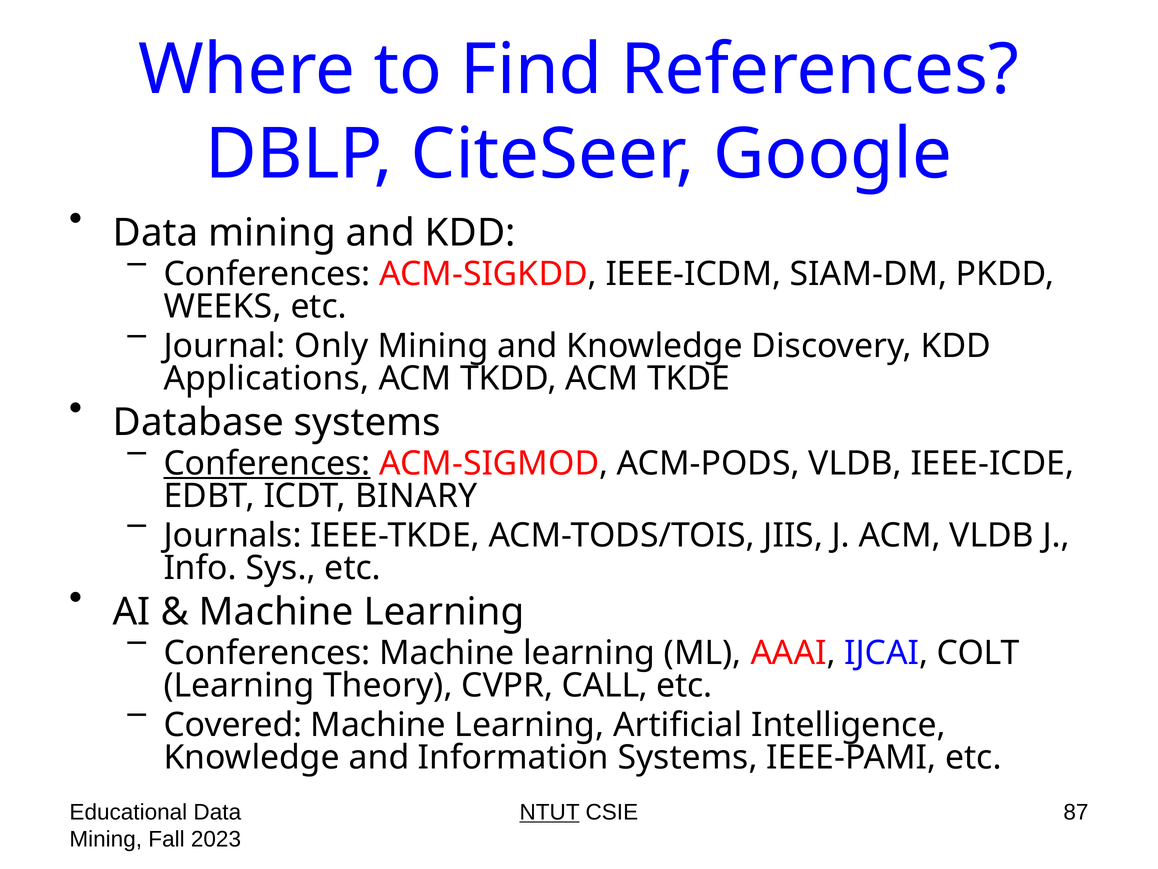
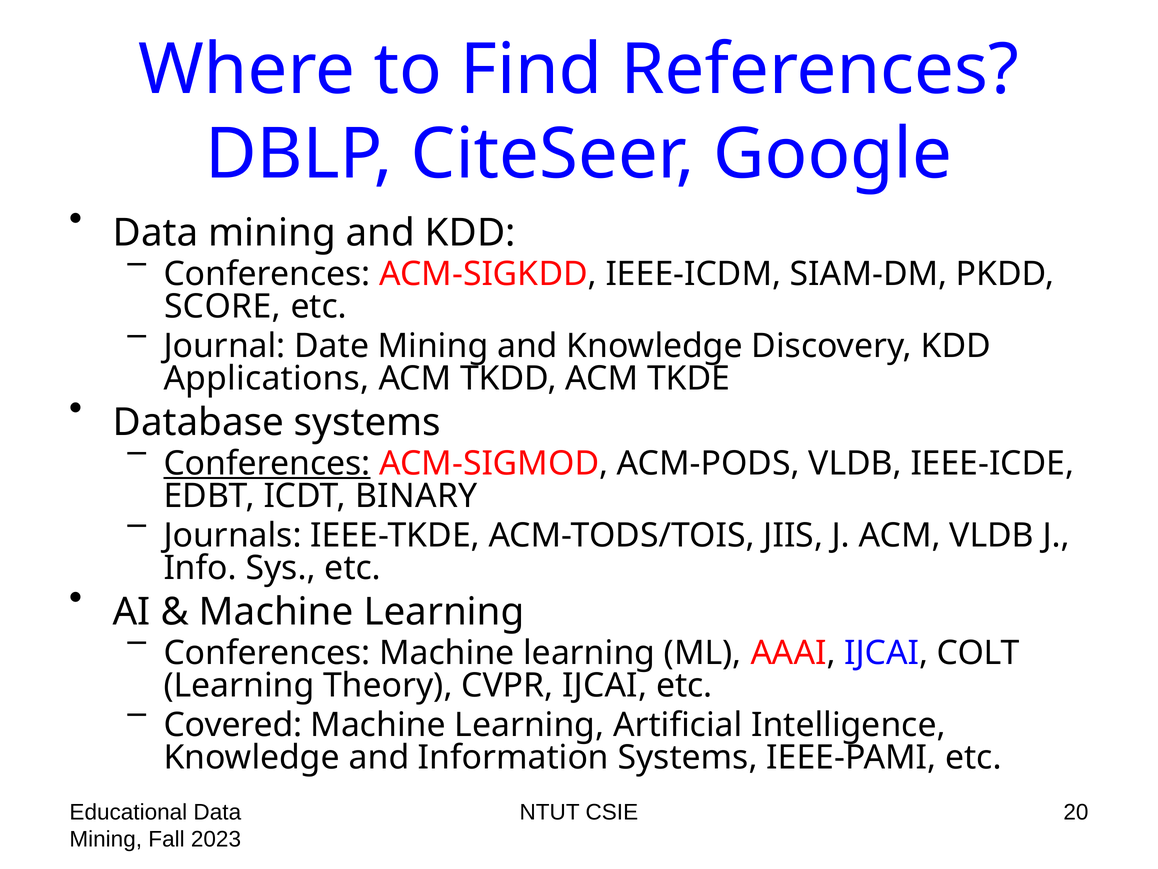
WEEKS: WEEKS -> SCORE
Only: Only -> Date
CVPR CALL: CALL -> IJCAI
NTUT underline: present -> none
87: 87 -> 20
